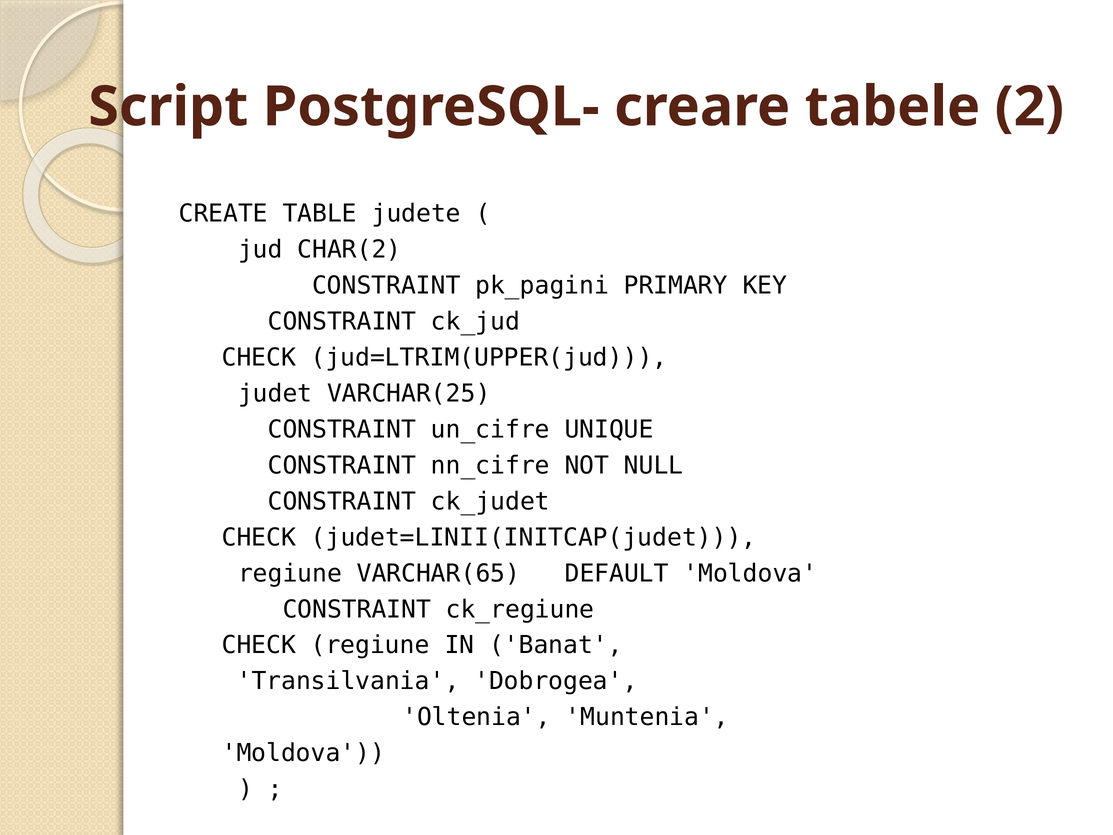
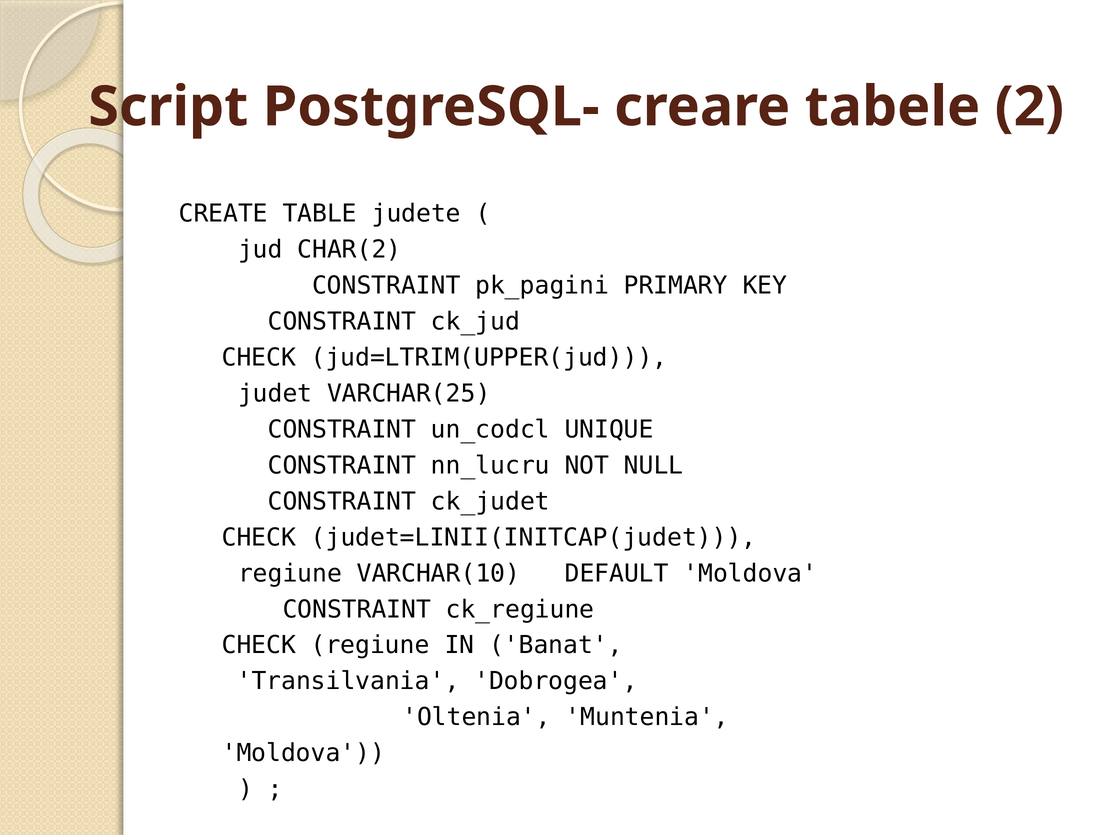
un_cifre: un_cifre -> un_codcl
nn_cifre: nn_cifre -> nn_lucru
VARCHAR(65: VARCHAR(65 -> VARCHAR(10
